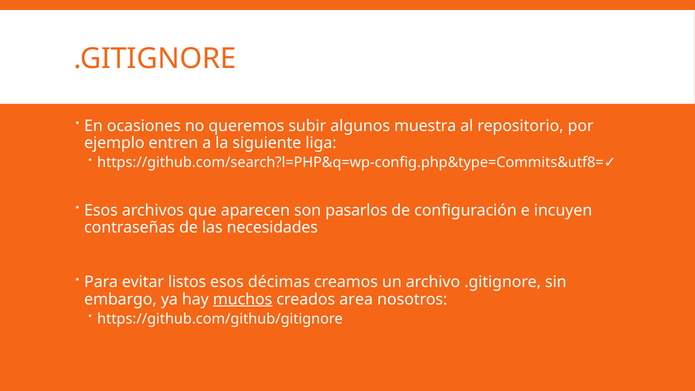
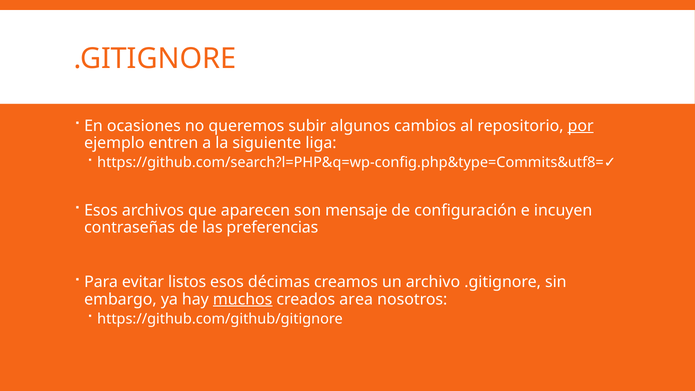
muestra: muestra -> cambios
por underline: none -> present
pasarlos: pasarlos -> mensaje
necesidades: necesidades -> preferencias
